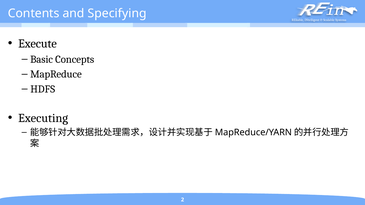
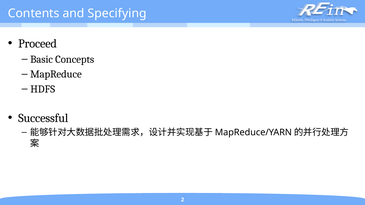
Execute: Execute -> Proceed
Executing: Executing -> Successful
